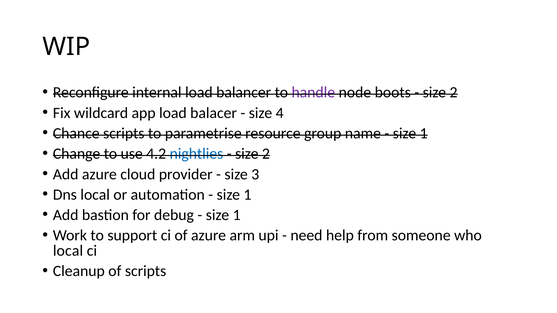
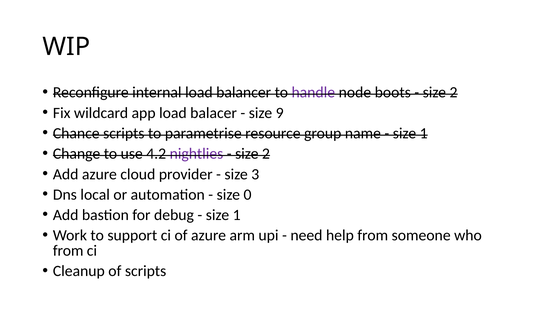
4: 4 -> 9
nightlies colour: blue -> purple
1 at (247, 195): 1 -> 0
local at (68, 251): local -> from
